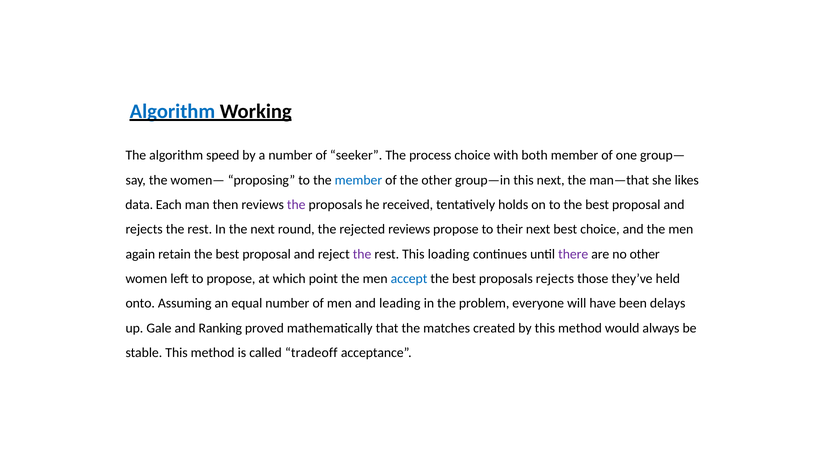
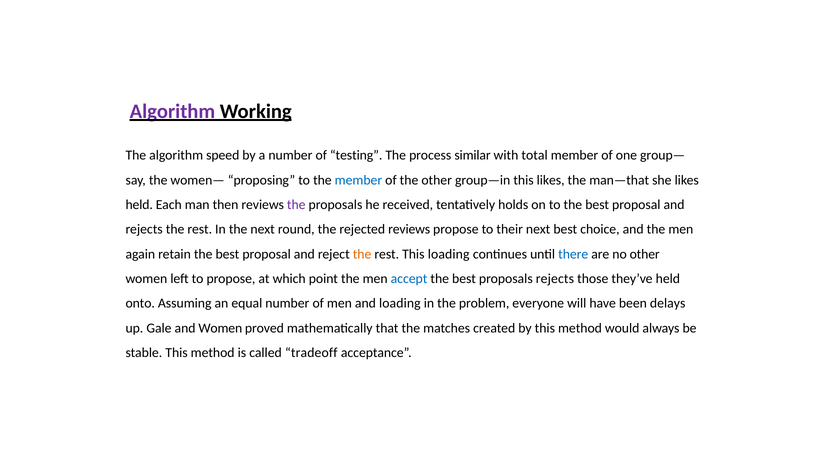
Algorithm at (172, 111) colour: blue -> purple
seeker: seeker -> testing
process choice: choice -> similar
both: both -> total
this next: next -> likes
data at (139, 205): data -> held
the at (362, 254) colour: purple -> orange
there colour: purple -> blue
and leading: leading -> loading
and Ranking: Ranking -> Women
